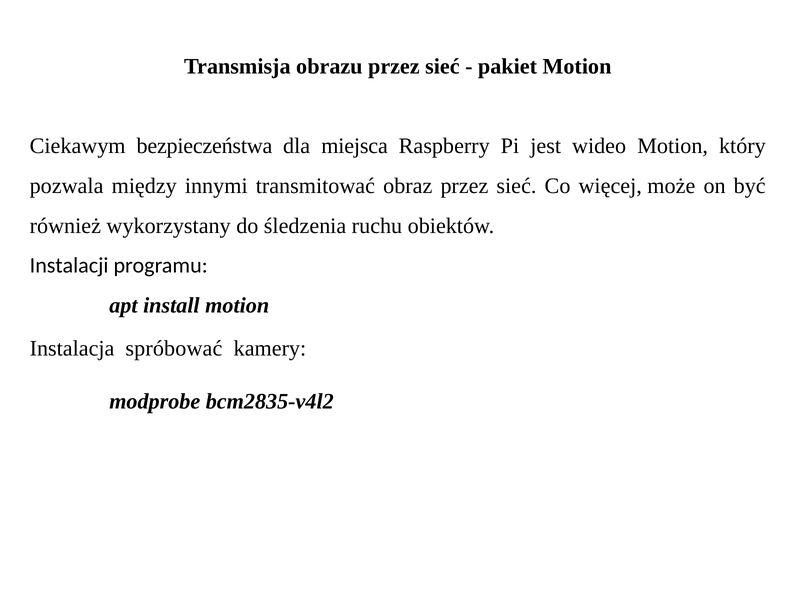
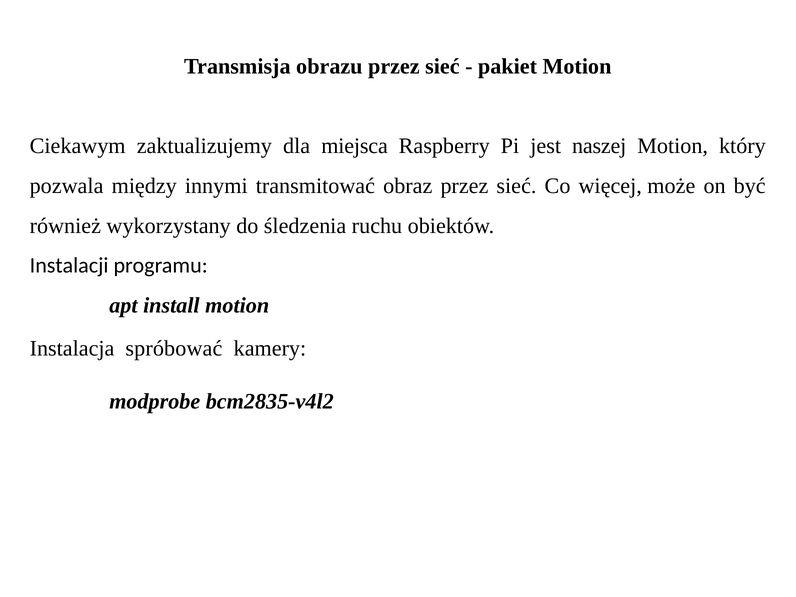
bezpieczeństwa: bezpieczeństwa -> zaktualizujemy
wideo: wideo -> naszej
